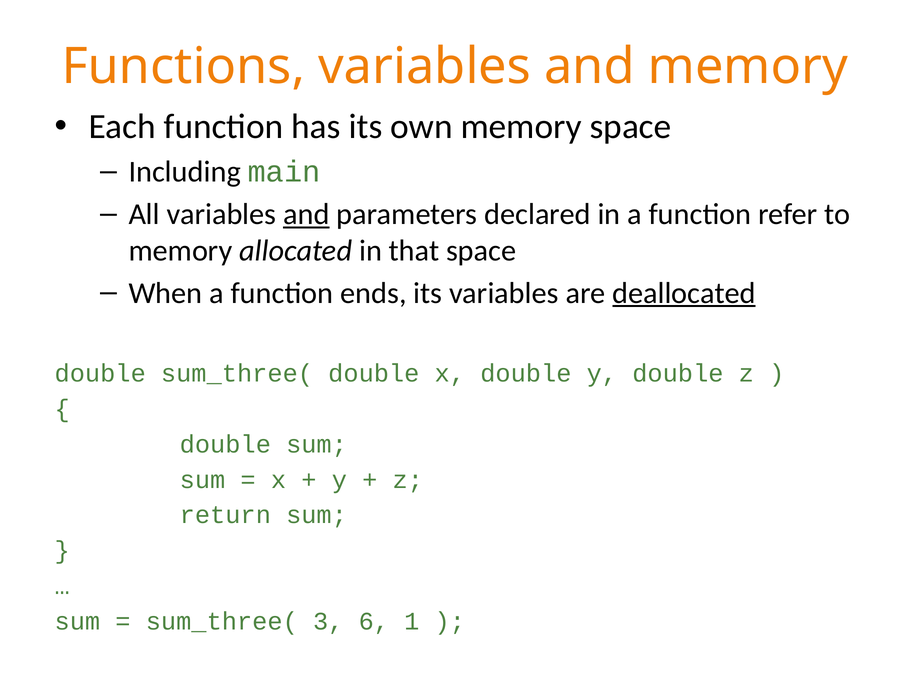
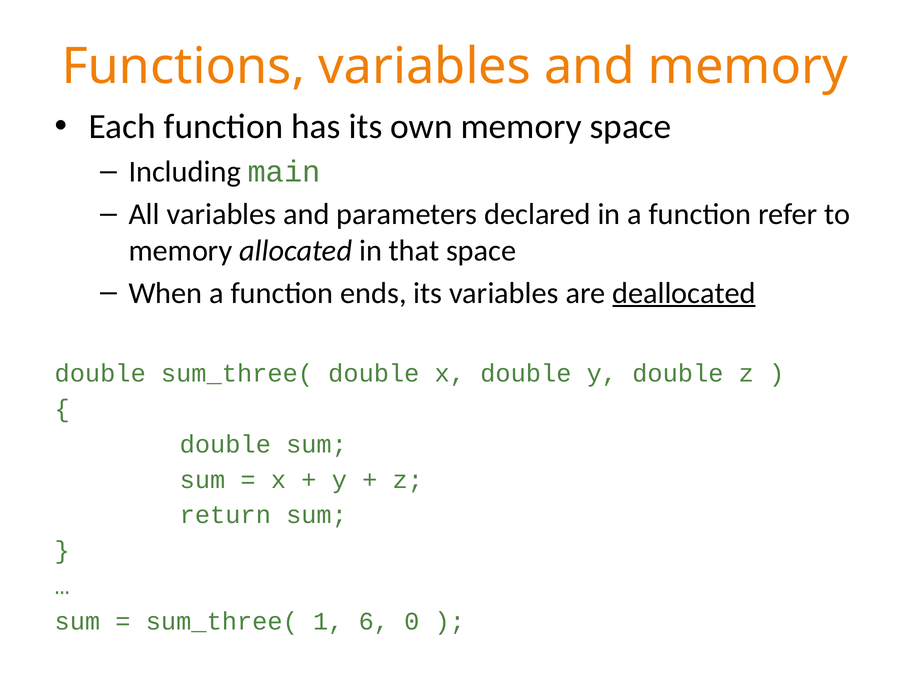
and at (306, 214) underline: present -> none
3: 3 -> 1
1: 1 -> 0
